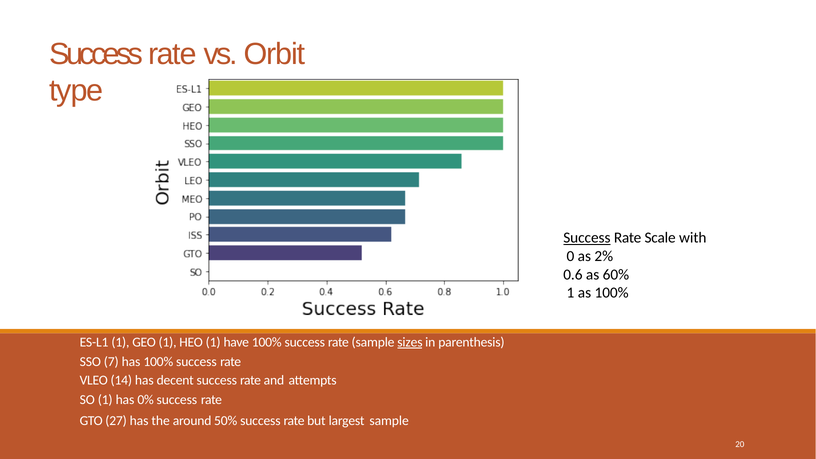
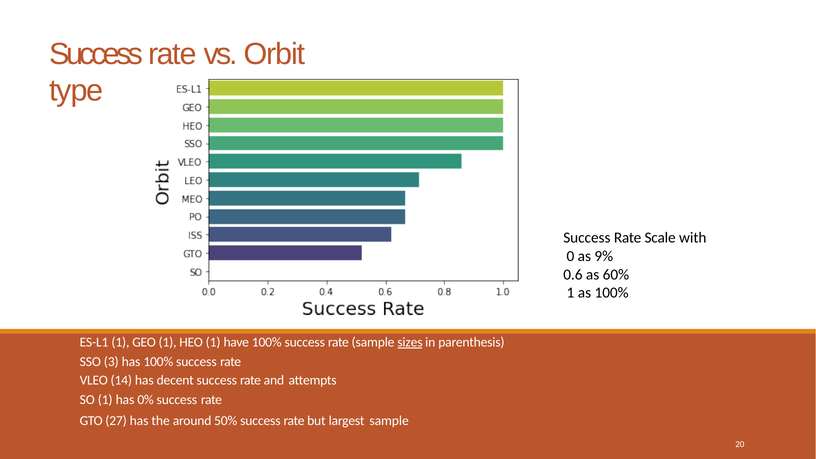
Success at (587, 238) underline: present -> none
2%: 2% -> 9%
7: 7 -> 3
